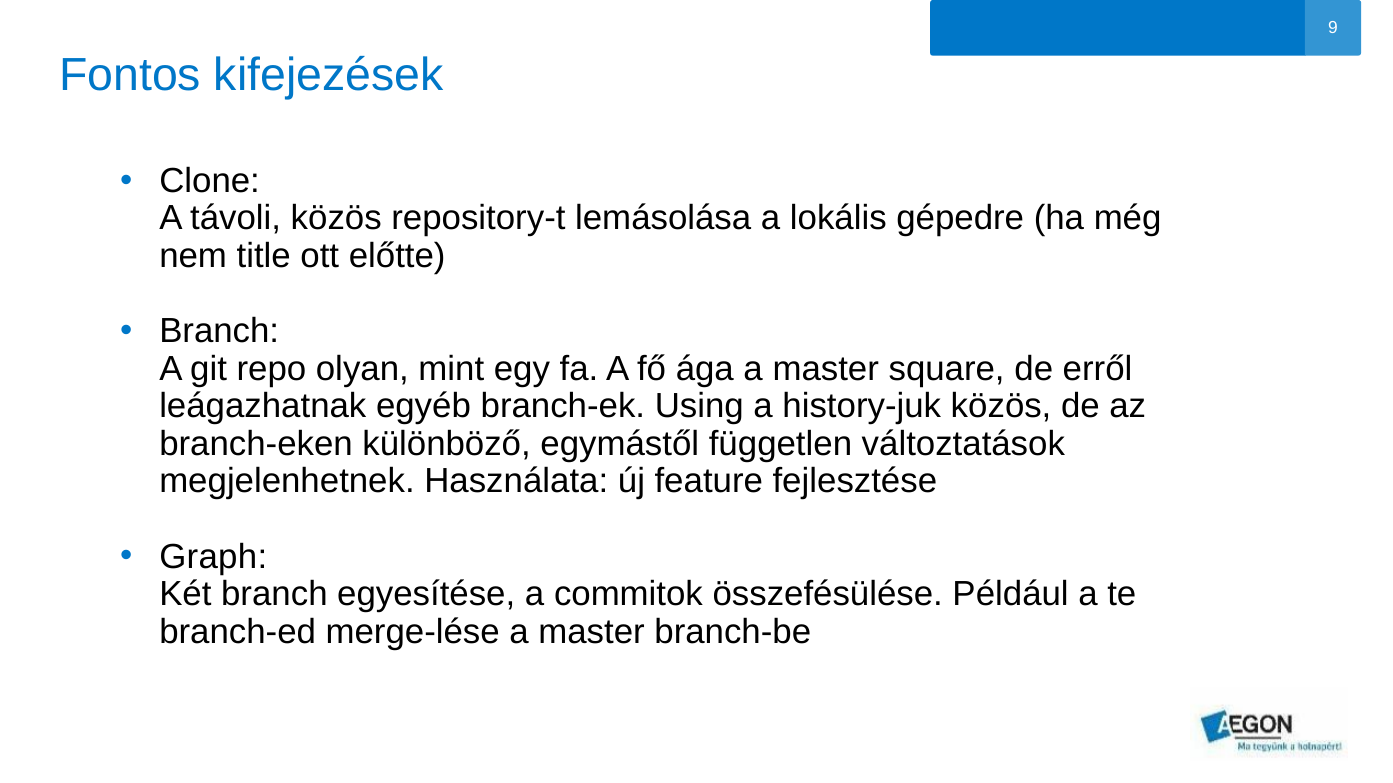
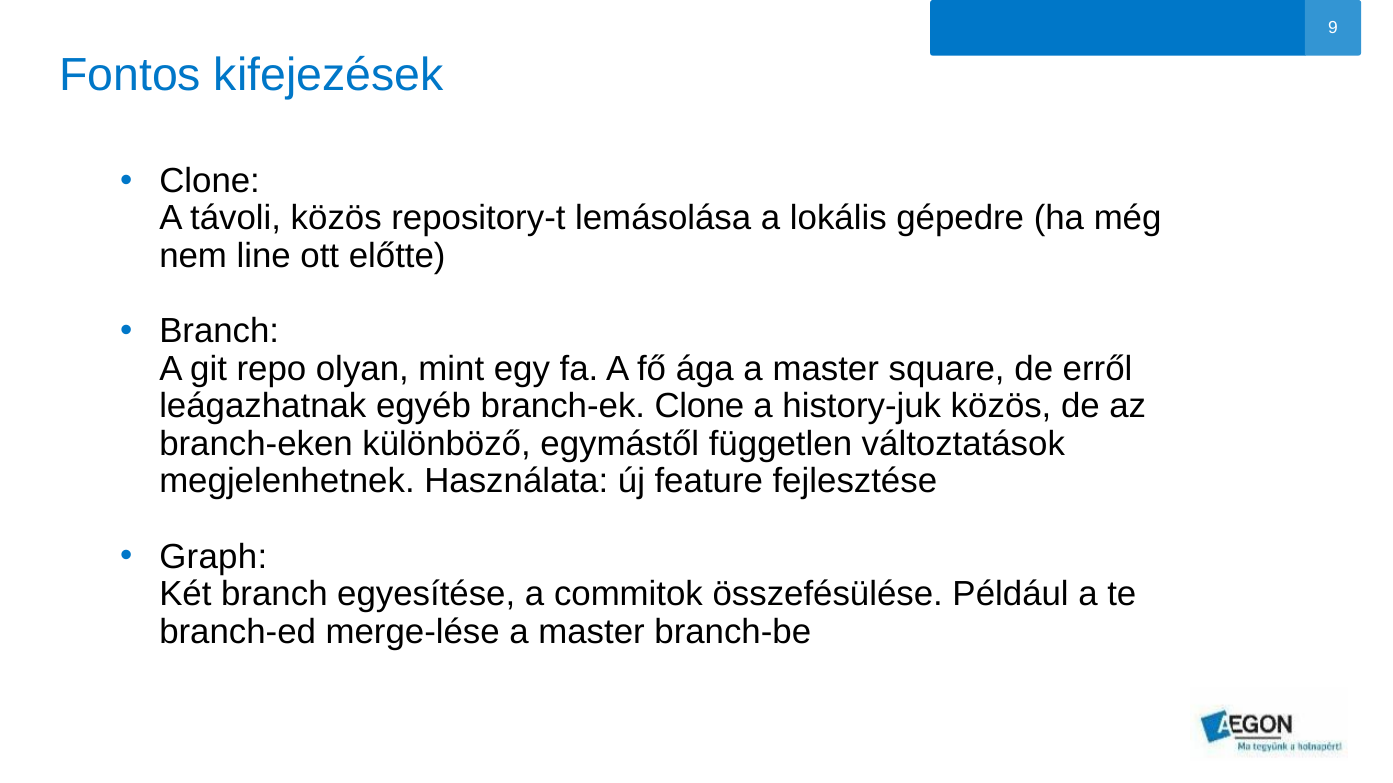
title: title -> line
branch‑ek Using: Using -> Clone
